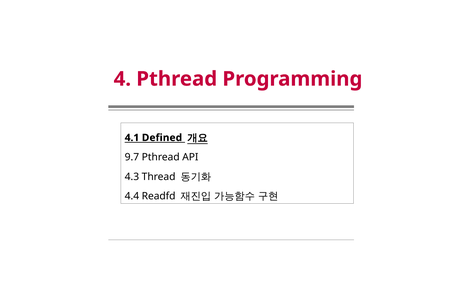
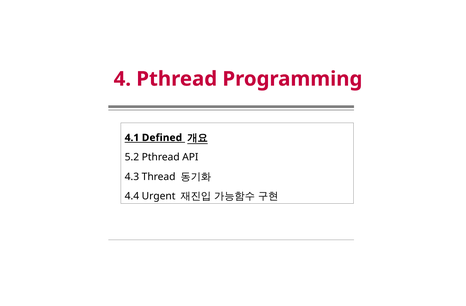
9.7: 9.7 -> 5.2
Readfd: Readfd -> Urgent
